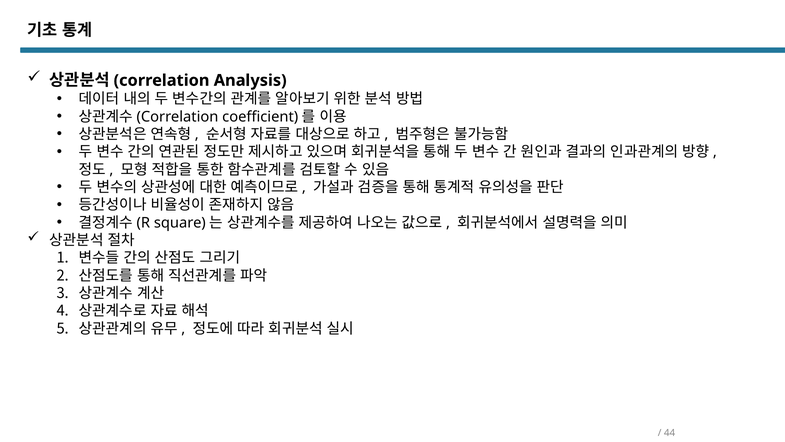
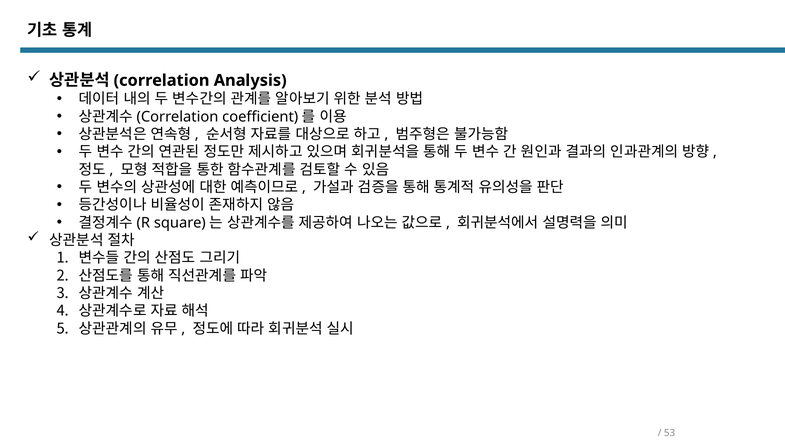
44: 44 -> 53
